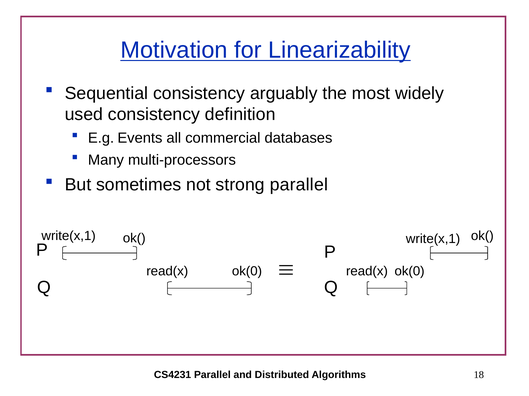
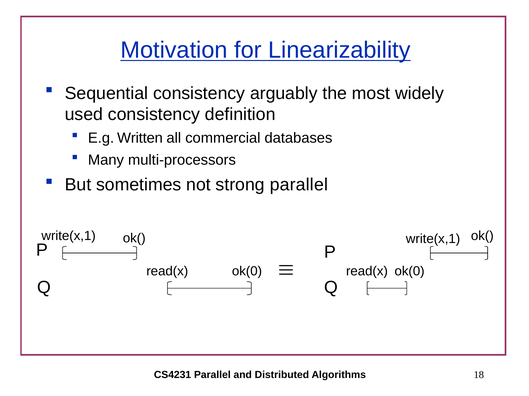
Events: Events -> Written
